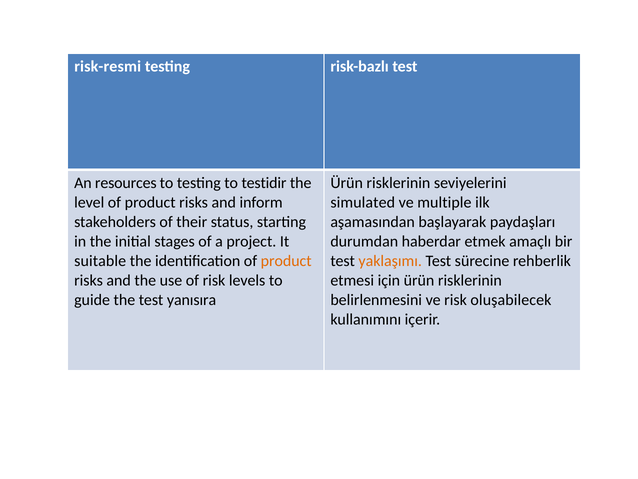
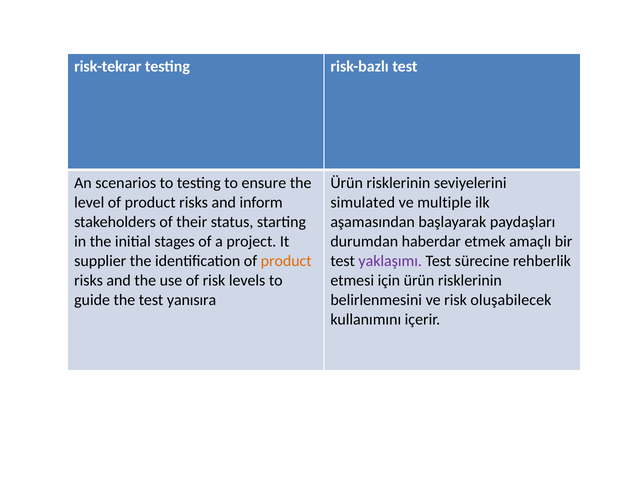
risk-resmi: risk-resmi -> risk-tekrar
resources: resources -> scenarios
testidir: testidir -> ensure
suitable: suitable -> supplier
yaklaşımı colour: orange -> purple
